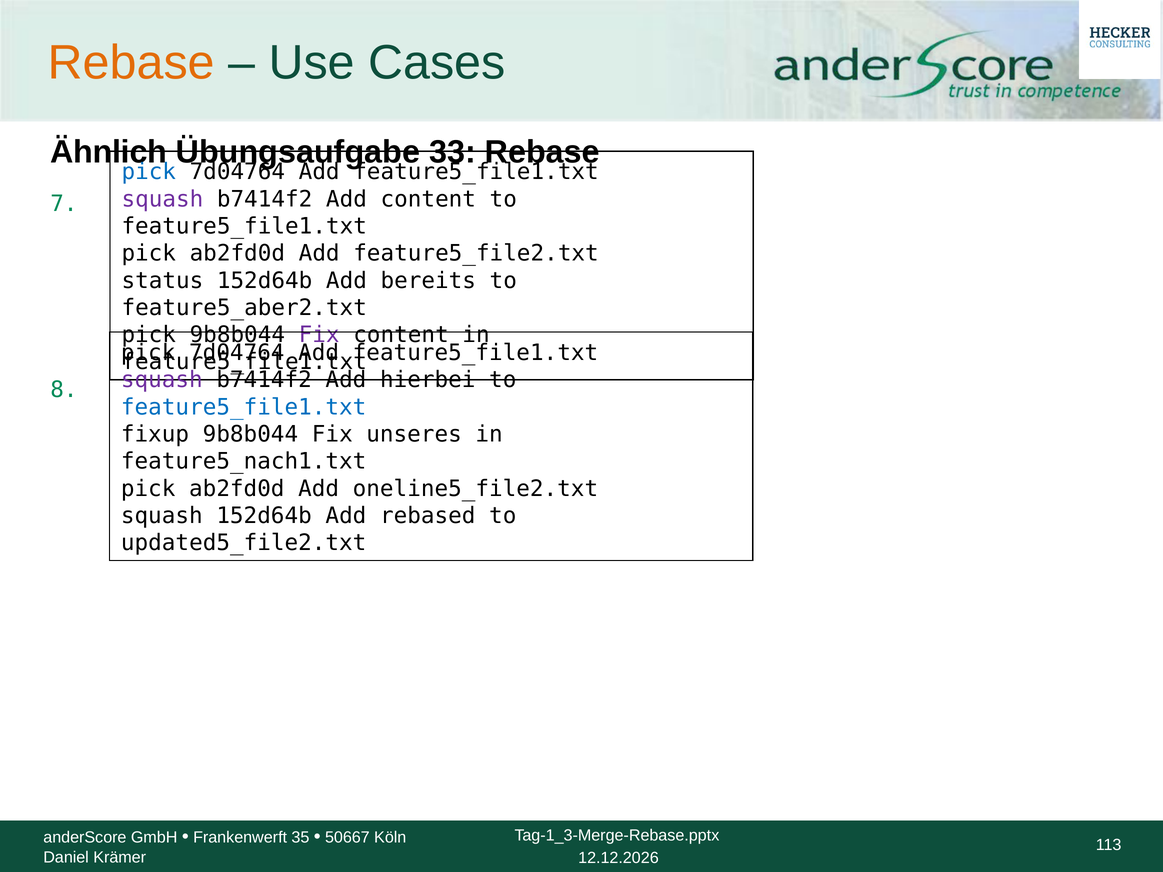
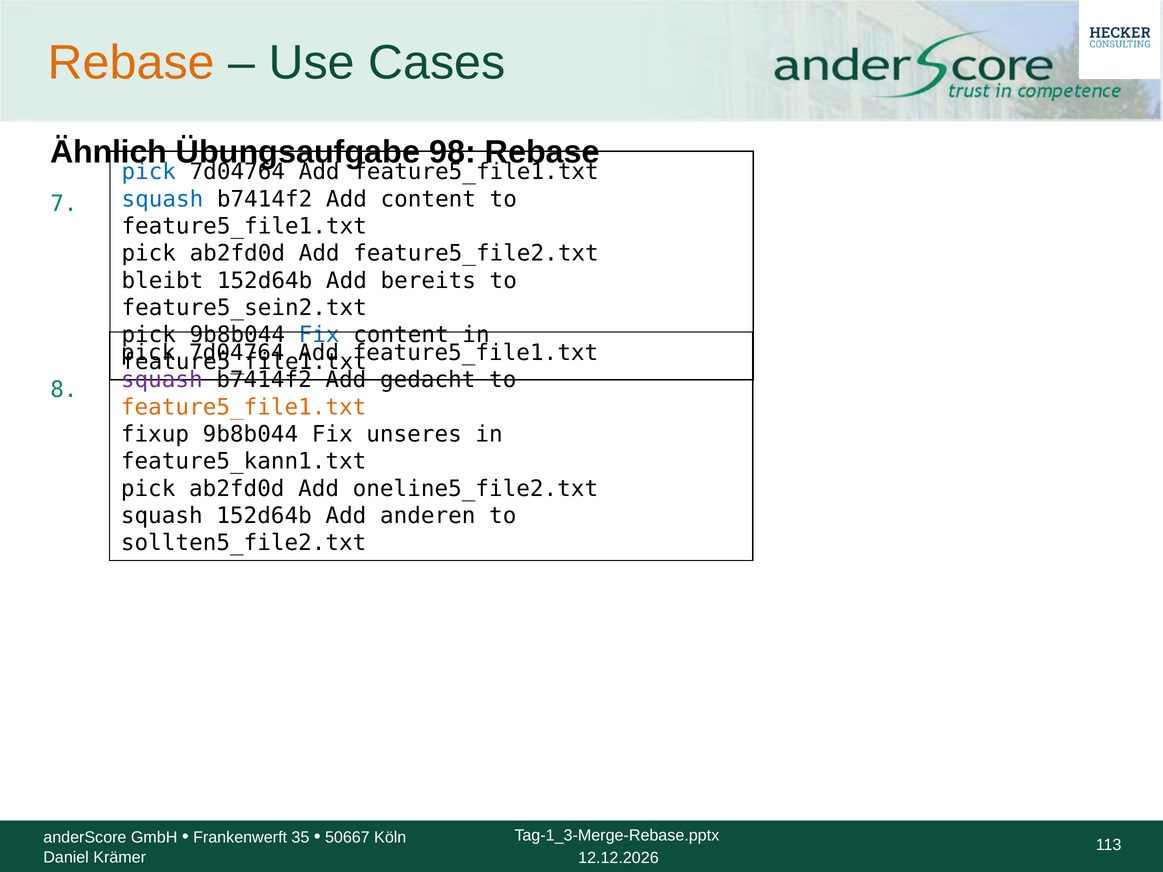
33: 33 -> 98
squash at (162, 199) colour: purple -> blue
status: status -> bleibt
feature5_aber2.txt: feature5_aber2.txt -> feature5_sein2.txt
Fix at (319, 335) colour: purple -> blue
hierbei: hierbei -> gedacht
feature5_file1.txt at (244, 407) colour: blue -> orange
feature5_nach1.txt: feature5_nach1.txt -> feature5_kann1.txt
rebased: rebased -> anderen
updated5_file2.txt: updated5_file2.txt -> sollten5_file2.txt
